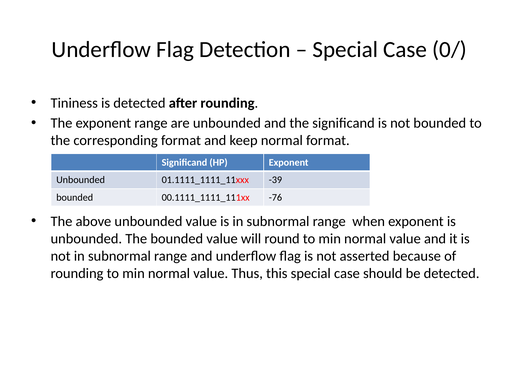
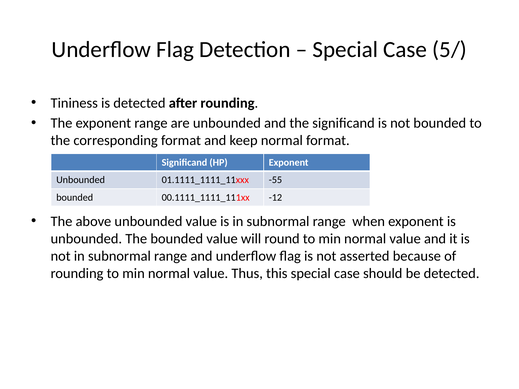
0/: 0/ -> 5/
-39: -39 -> -55
-76: -76 -> -12
